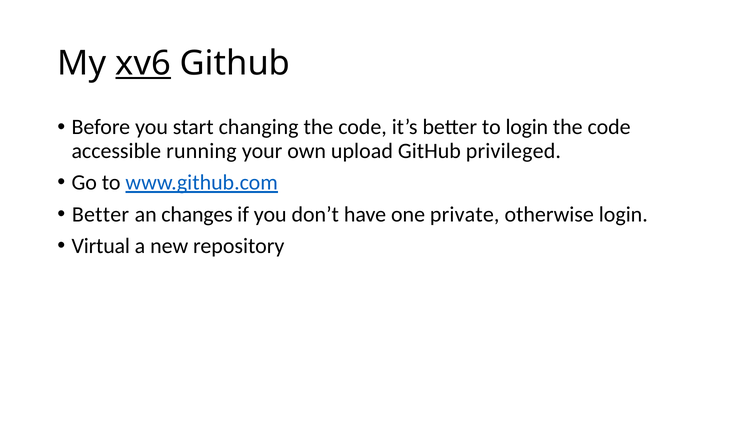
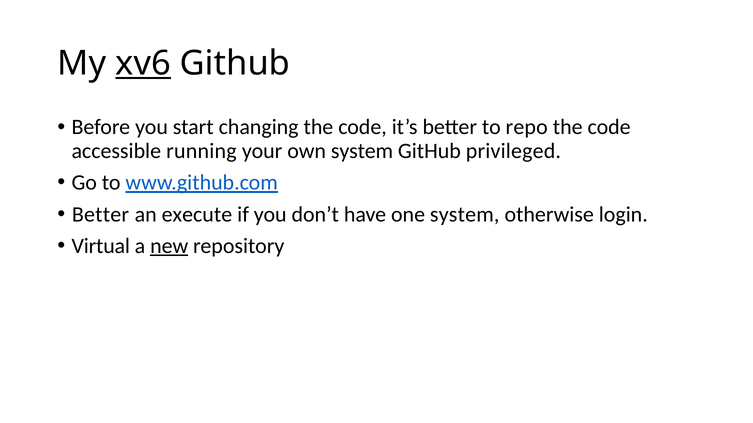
to login: login -> repo
own upload: upload -> system
changes: changes -> execute
one private: private -> system
new underline: none -> present
